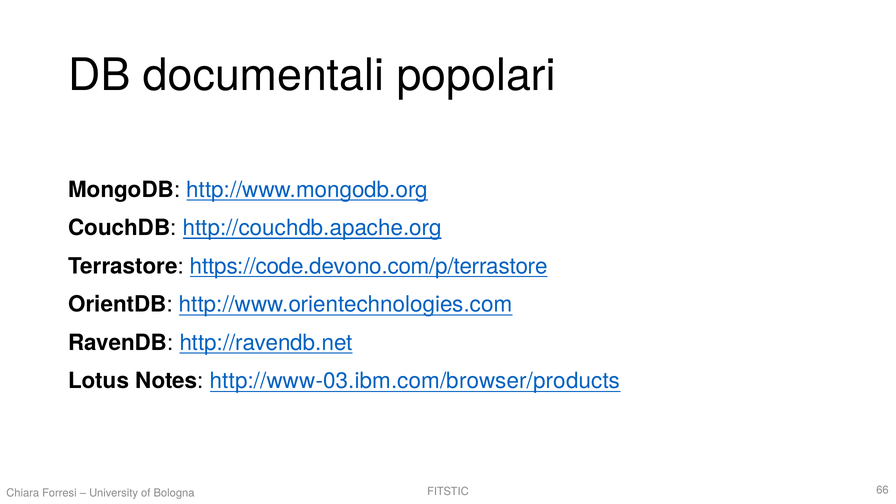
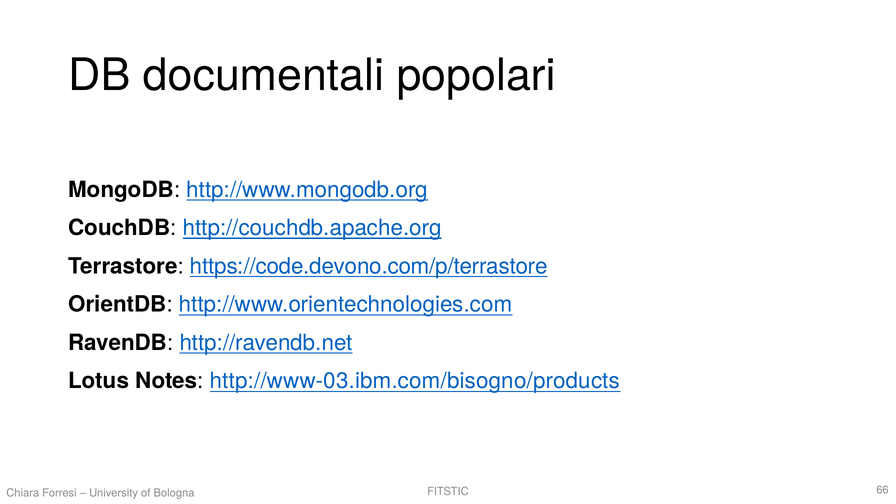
http://www-03.ibm.com/browser/products: http://www-03.ibm.com/browser/products -> http://www-03.ibm.com/bisogno/products
